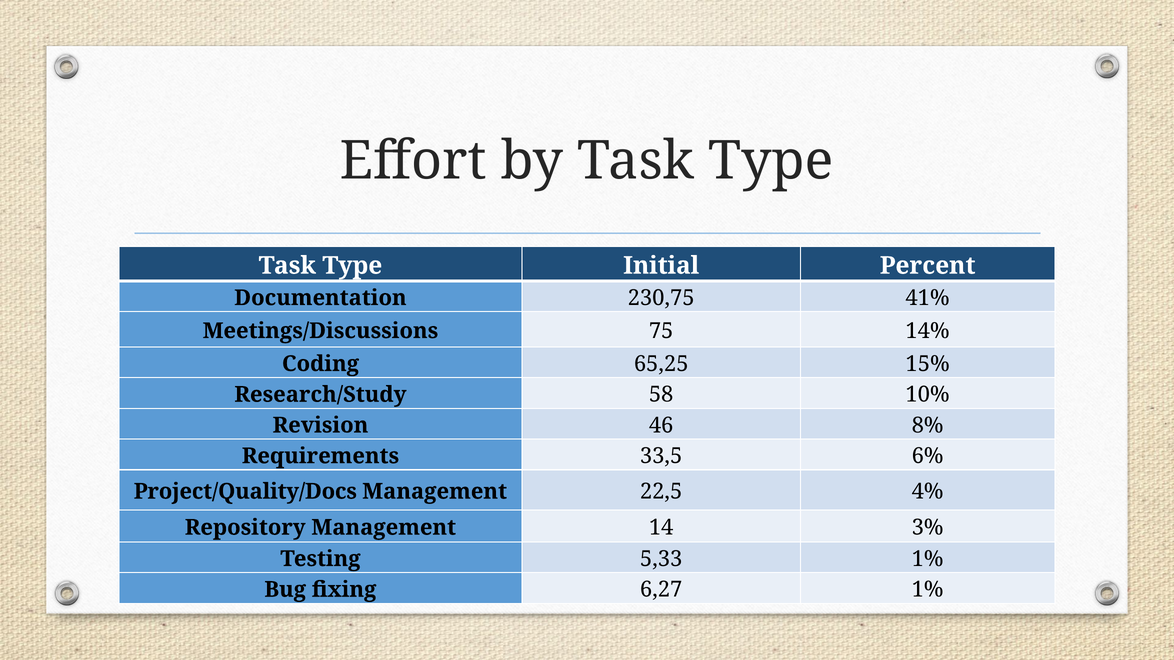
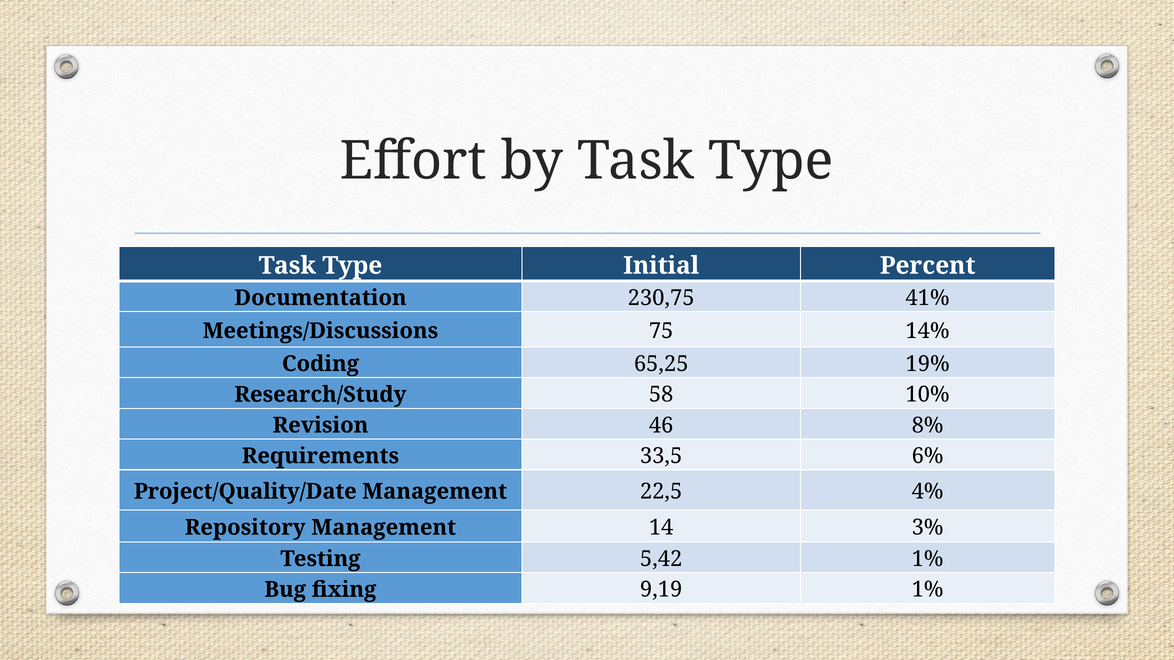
15%: 15% -> 19%
Project/Quality/Docs: Project/Quality/Docs -> Project/Quality/Date
5,33: 5,33 -> 5,42
6,27: 6,27 -> 9,19
